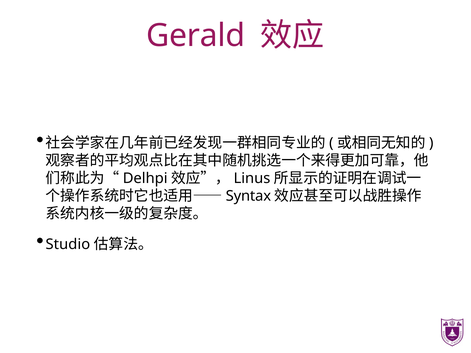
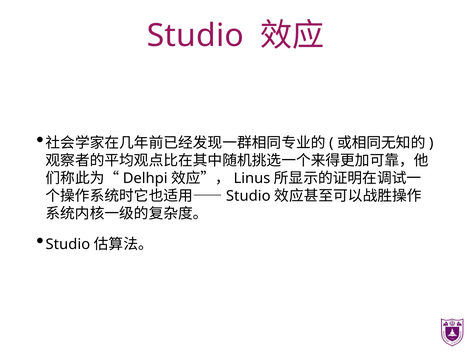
Gerald at (196, 36): Gerald -> Studio
Syntax at (248, 196): Syntax -> Studio
